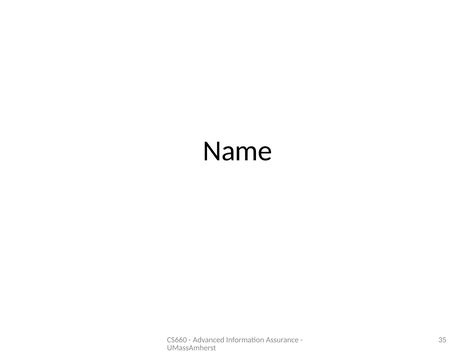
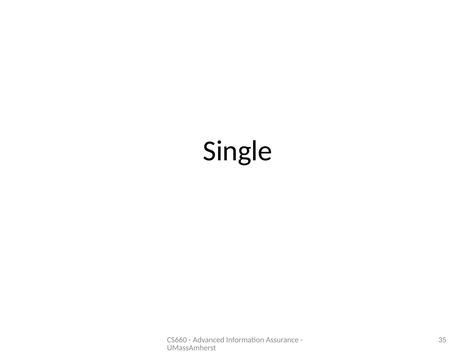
Name: Name -> Single
